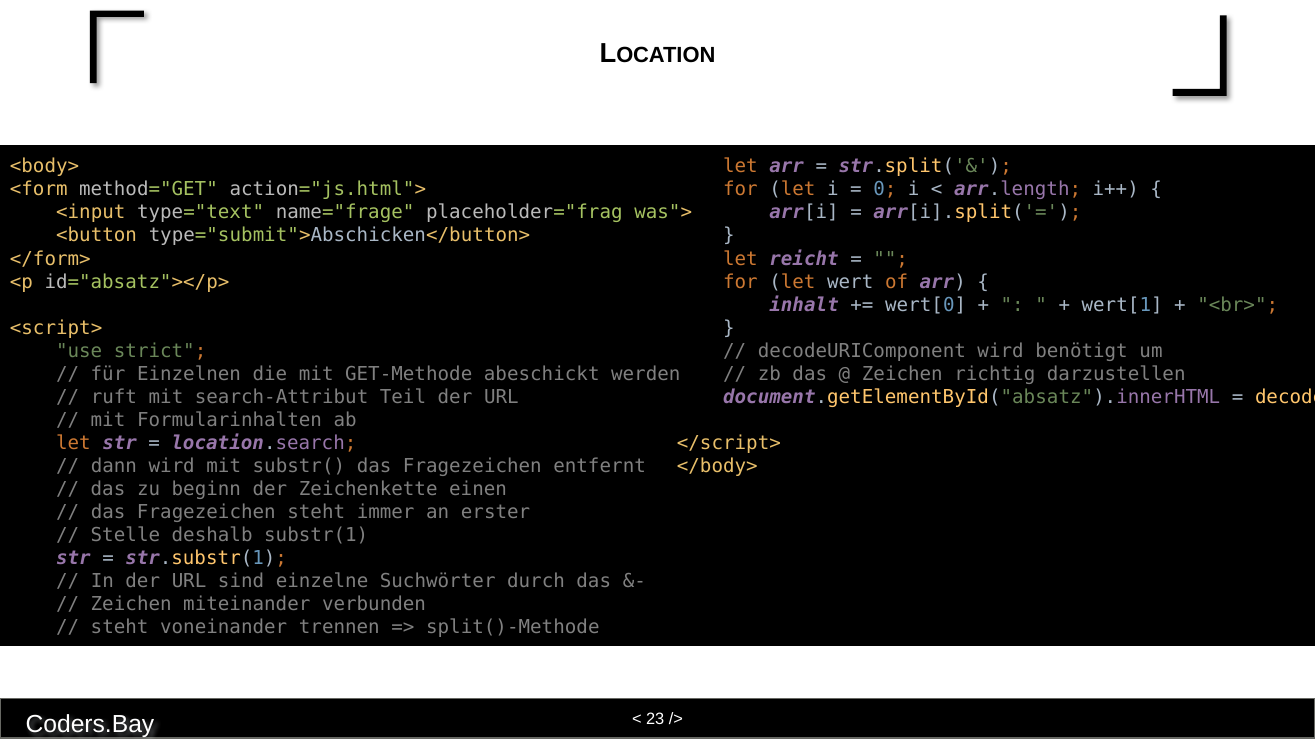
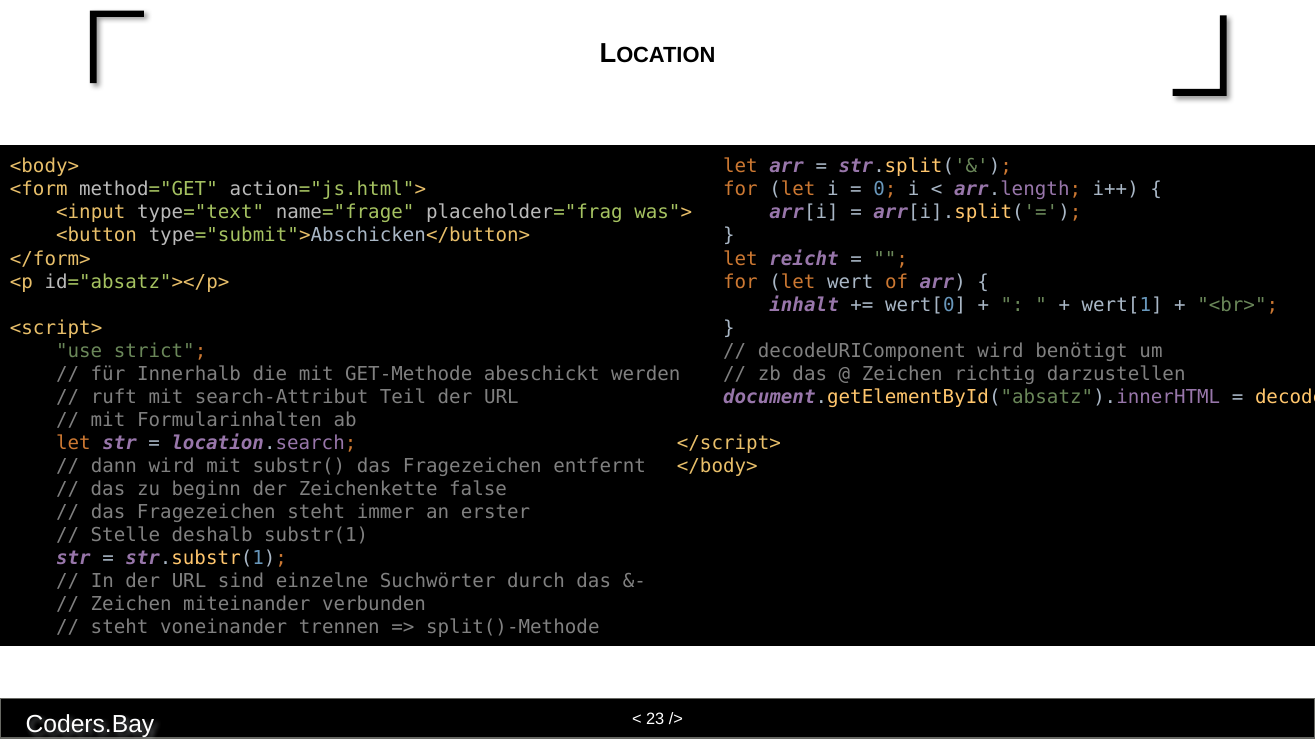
Einzelnen: Einzelnen -> Innerhalb
einen: einen -> false
